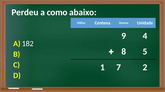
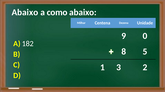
Perdeu at (25, 12): Perdeu -> Abaixo
4: 4 -> 0
7: 7 -> 3
